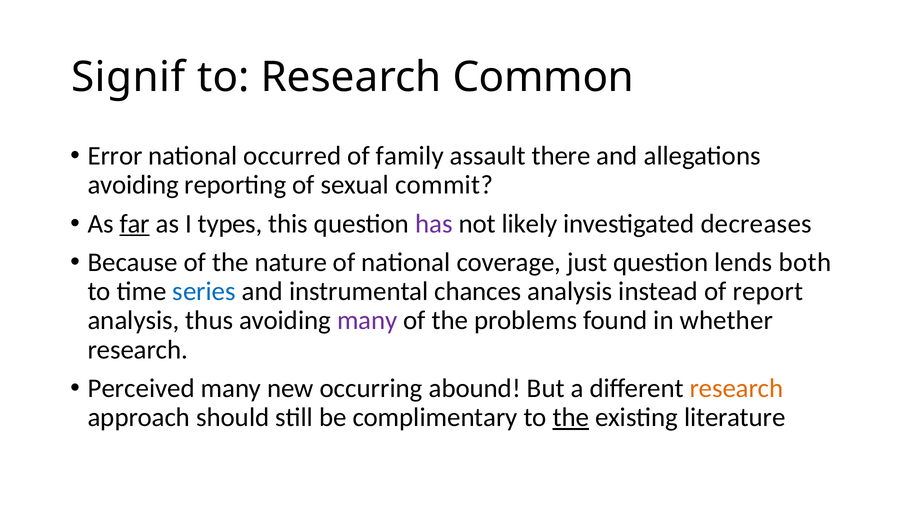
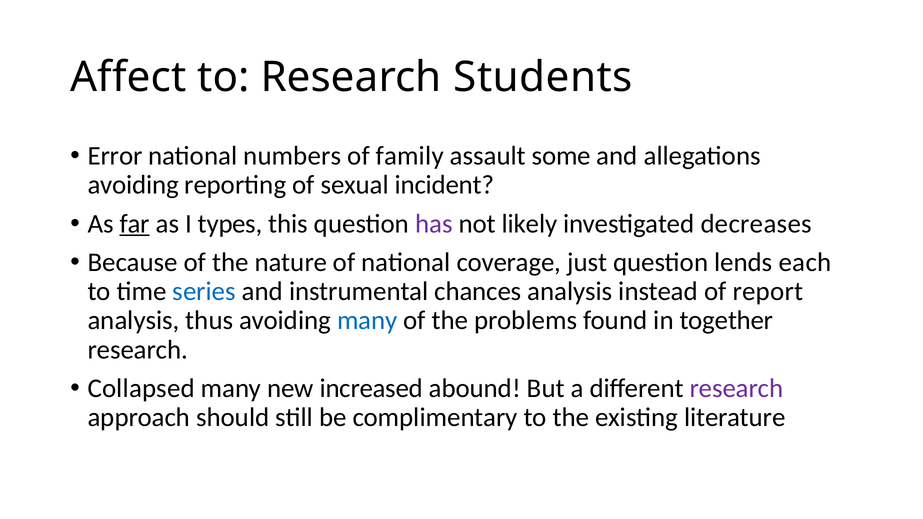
Signif: Signif -> Affect
Common: Common -> Students
occurred: occurred -> numbers
there: there -> some
commit: commit -> incident
both: both -> each
many at (367, 321) colour: purple -> blue
whether: whether -> together
Perceived: Perceived -> Collapsed
occurring: occurring -> increased
research at (737, 388) colour: orange -> purple
the at (571, 418) underline: present -> none
